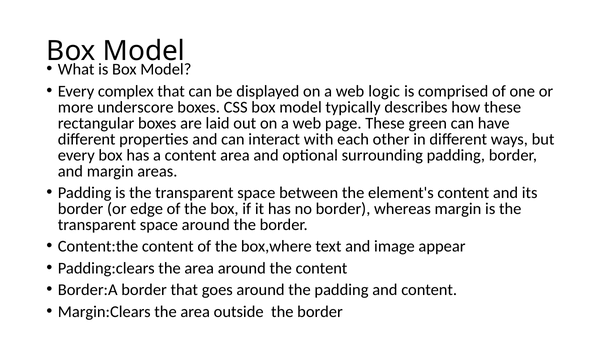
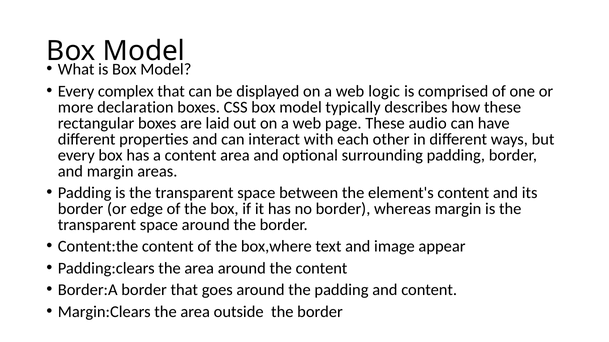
underscore: underscore -> declaration
green: green -> audio
